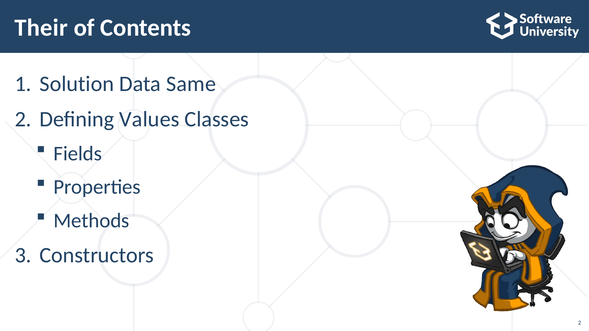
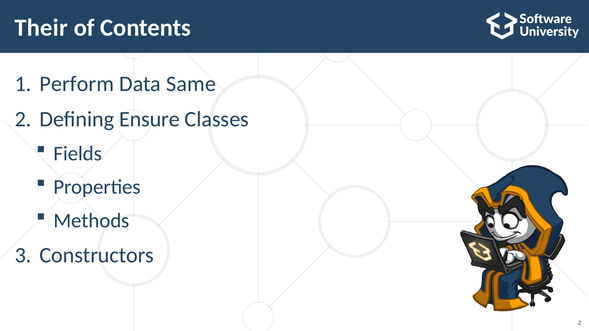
Solution: Solution -> Perform
Values: Values -> Ensure
